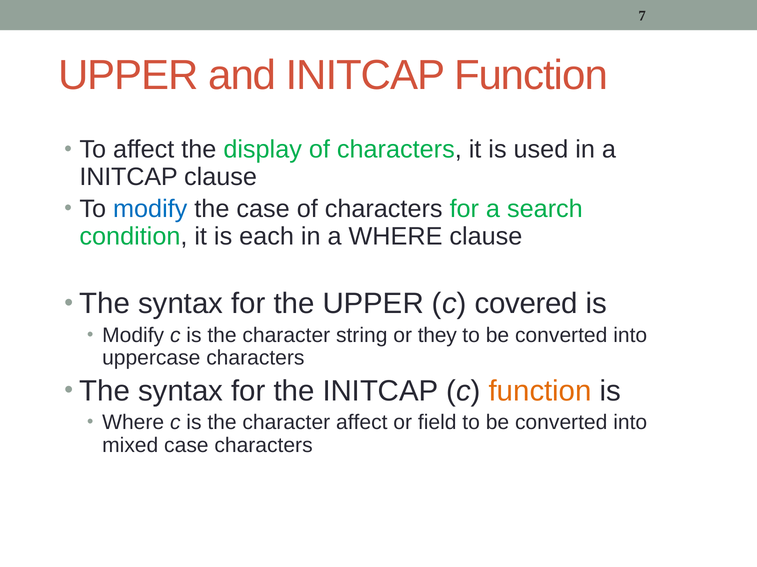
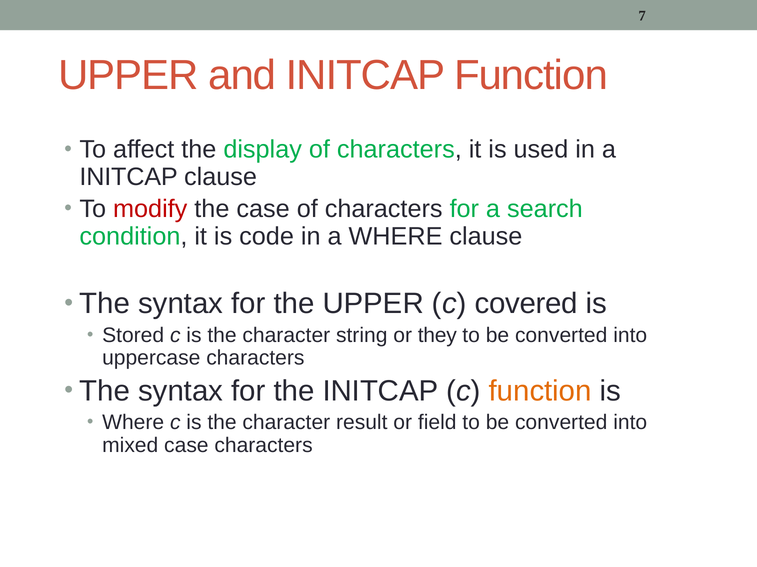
modify at (150, 209) colour: blue -> red
each: each -> code
Modify at (133, 336): Modify -> Stored
character affect: affect -> result
